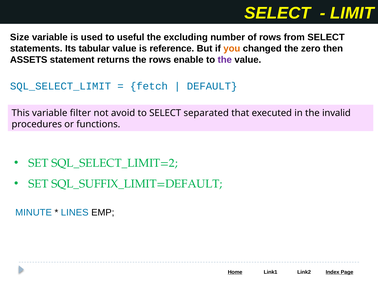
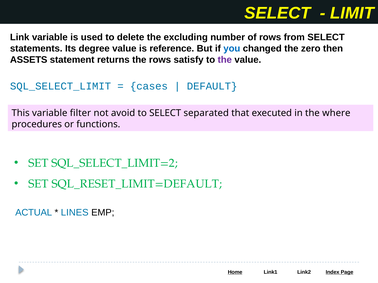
Size: Size -> Link
useful: useful -> delete
tabular: tabular -> degree
you colour: orange -> blue
enable: enable -> satisfy
fetch: fetch -> cases
invalid: invalid -> where
SQL_SUFFIX_LIMIT=DEFAULT: SQL_SUFFIX_LIMIT=DEFAULT -> SQL_RESET_LIMIT=DEFAULT
MINUTE: MINUTE -> ACTUAL
